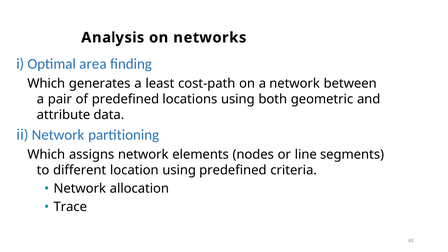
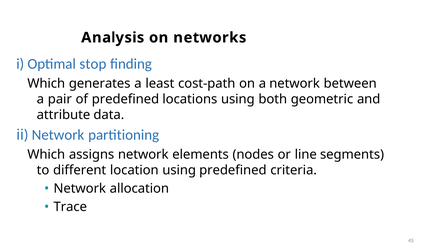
area: area -> stop
